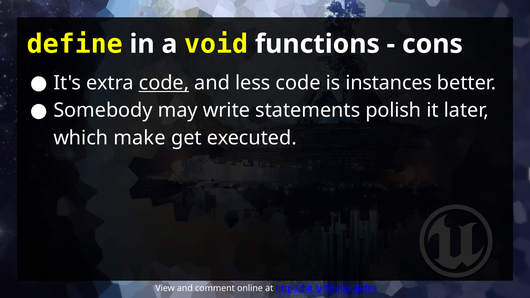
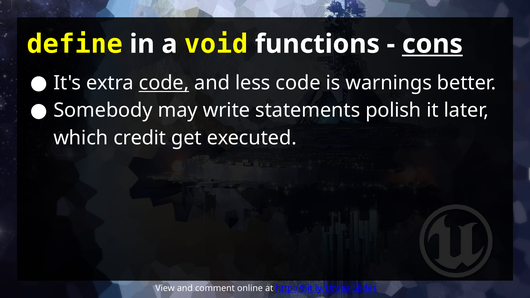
cons underline: none -> present
instances: instances -> warnings
make: make -> credit
